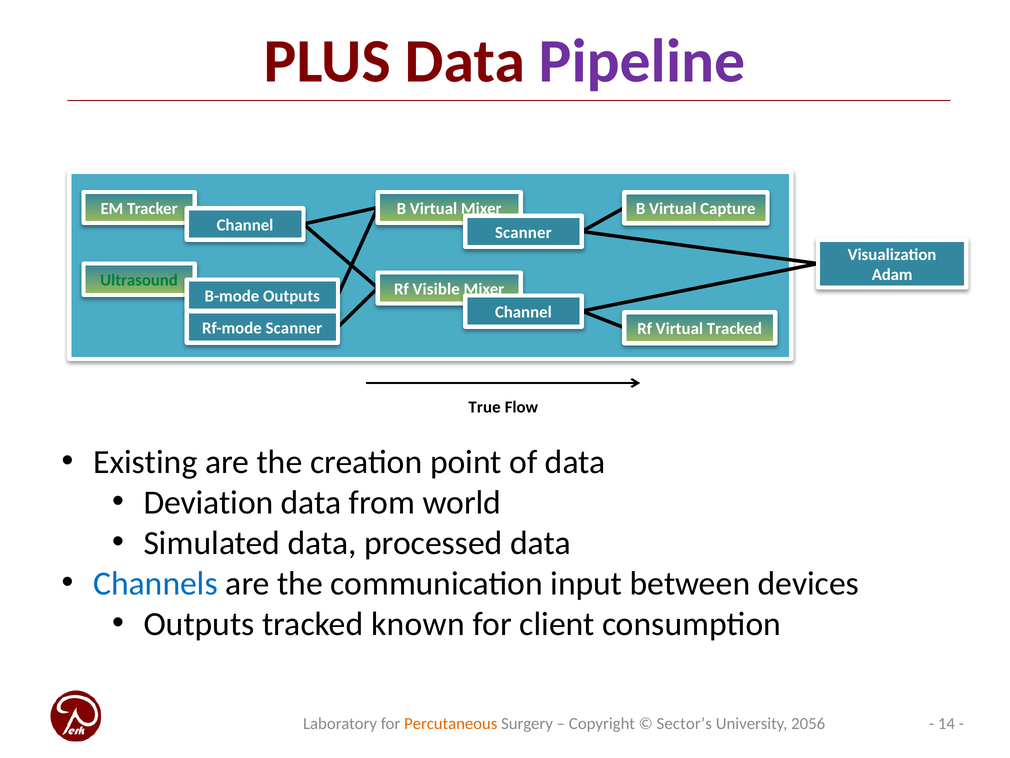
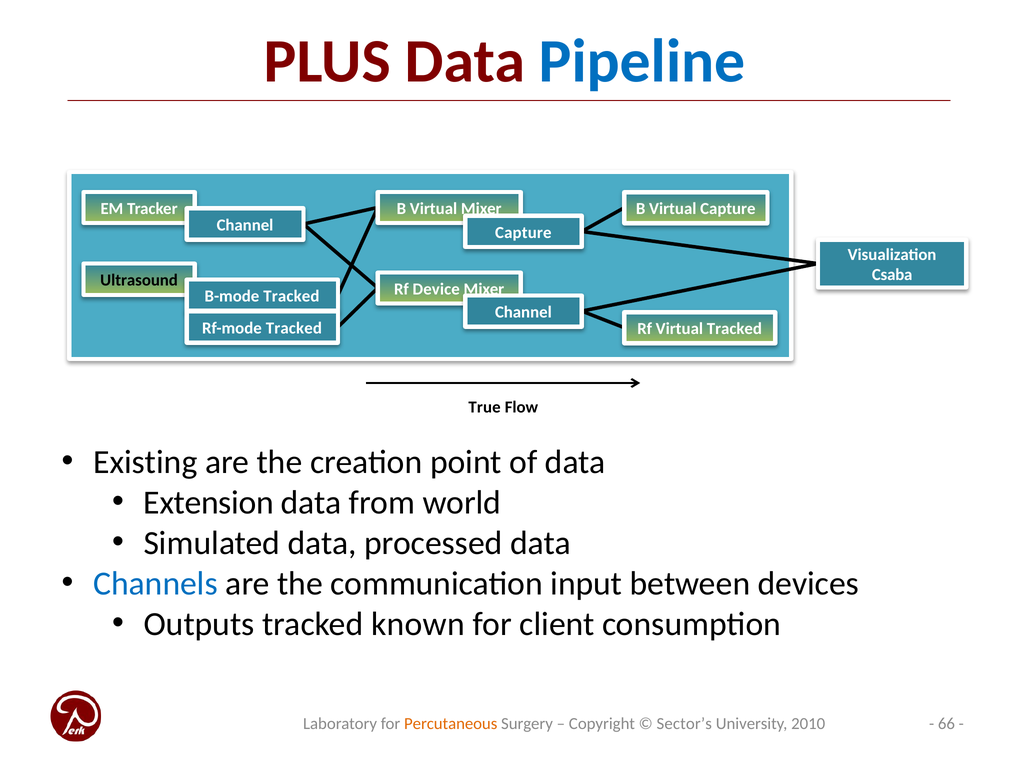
Pipeline colour: purple -> blue
Scanner at (523, 233): Scanner -> Capture
Adam: Adam -> Csaba
Ultrasound colour: green -> black
Visible: Visible -> Device
B-mode Outputs: Outputs -> Tracked
Rf-mode Scanner: Scanner -> Tracked
Deviation: Deviation -> Extension
14: 14 -> 66
2056: 2056 -> 2010
